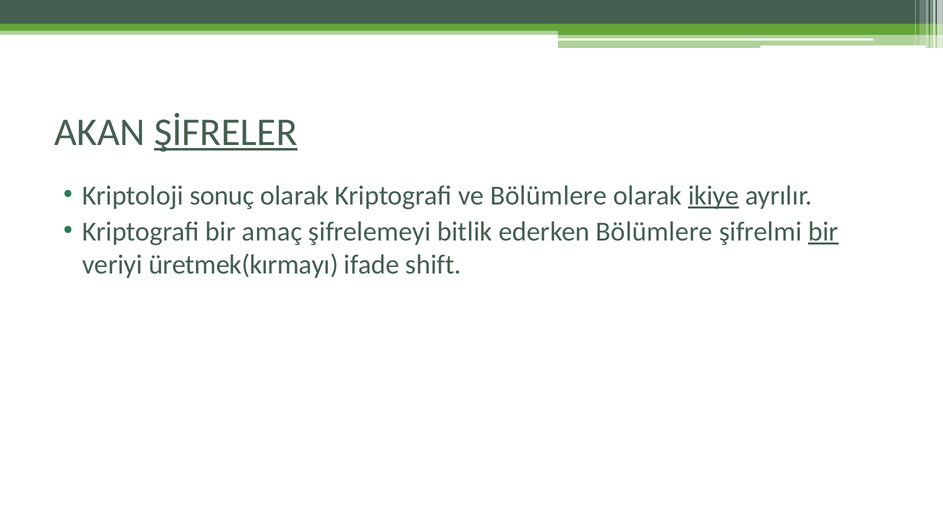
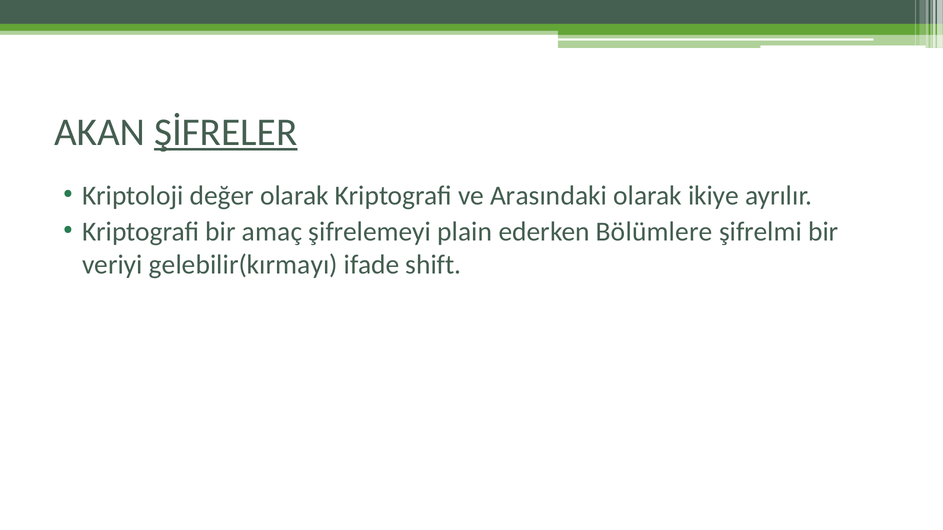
sonuç: sonuç -> değer
ve Bölümlere: Bölümlere -> Arasındaki
ikiye underline: present -> none
bitlik: bitlik -> plain
bir at (823, 232) underline: present -> none
üretmek(kırmayı: üretmek(kırmayı -> gelebilir(kırmayı
